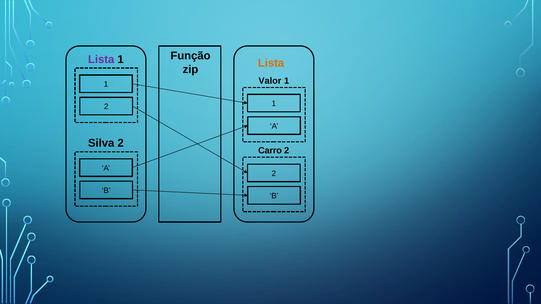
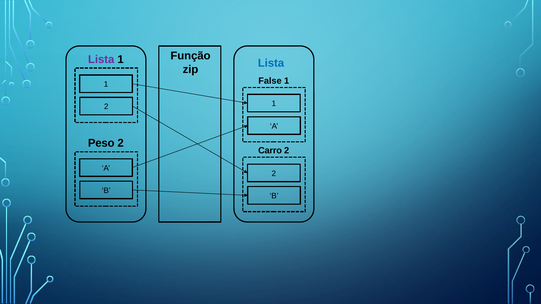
Lista at (271, 63) colour: orange -> blue
Valor: Valor -> False
Silva: Silva -> Peso
